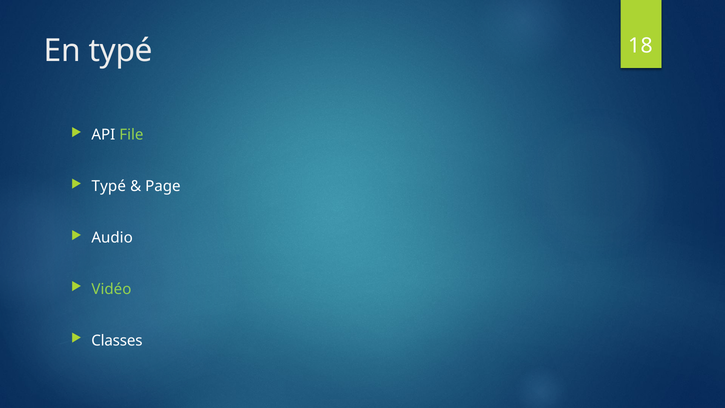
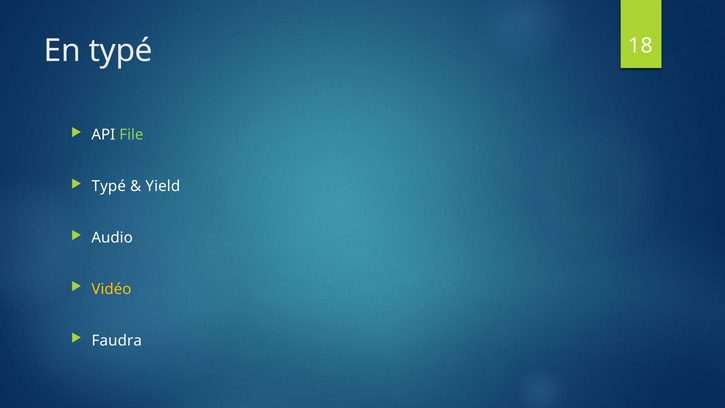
Page: Page -> Yield
Vidéo colour: light green -> yellow
Classes: Classes -> Faudra
